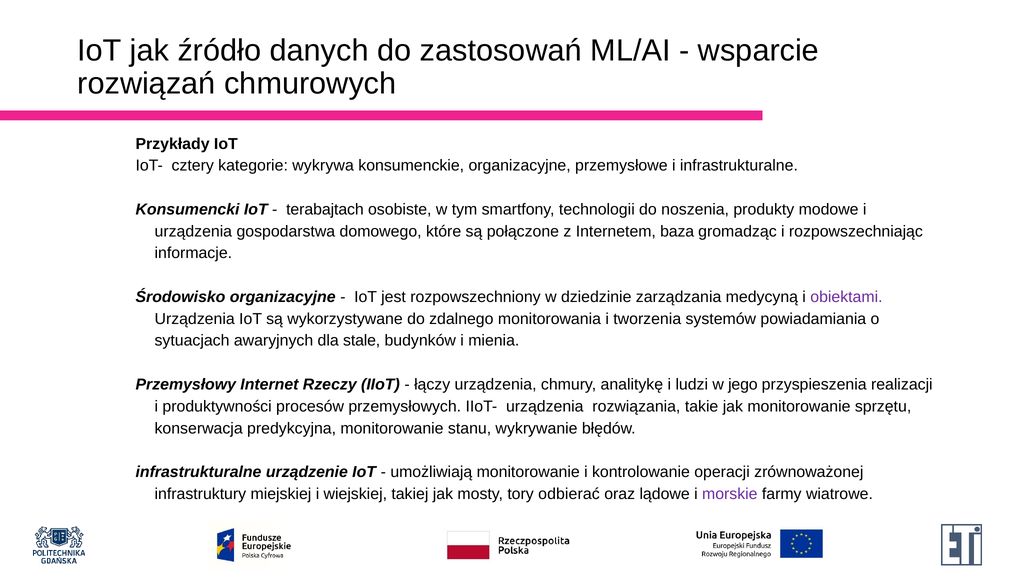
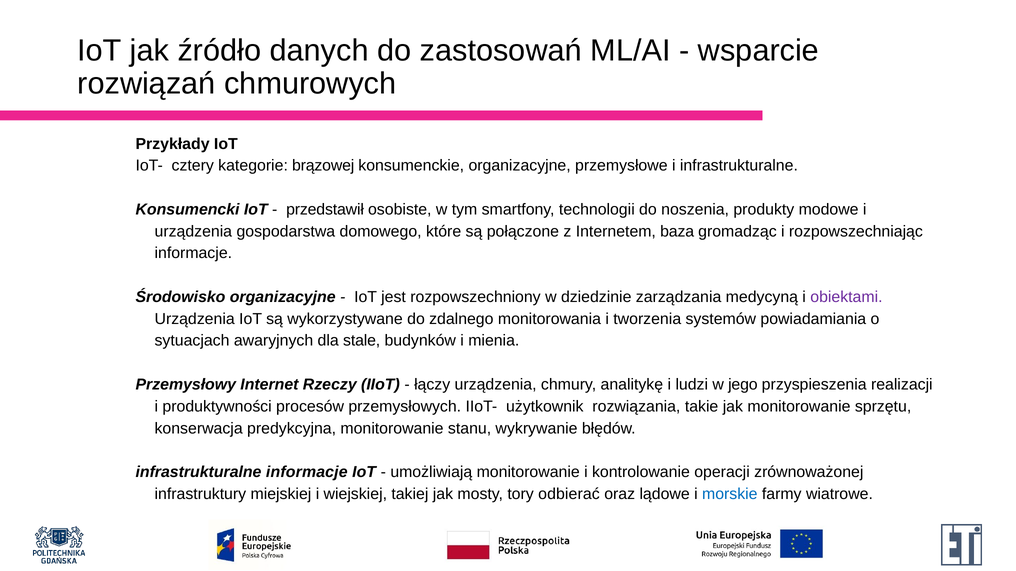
wykrywa: wykrywa -> brązowej
terabajtach: terabajtach -> przedstawił
IIoT- urządzenia: urządzenia -> użytkownik
infrastrukturalne urządzenie: urządzenie -> informacje
morskie colour: purple -> blue
